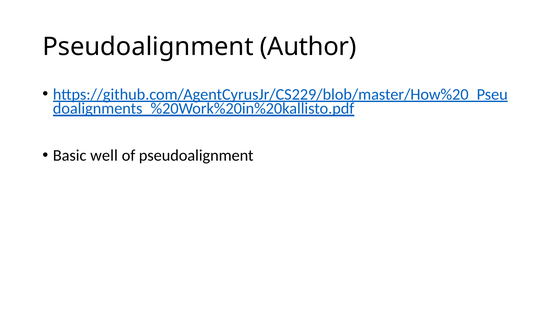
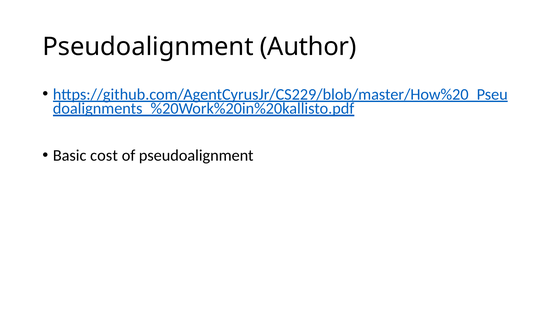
well: well -> cost
